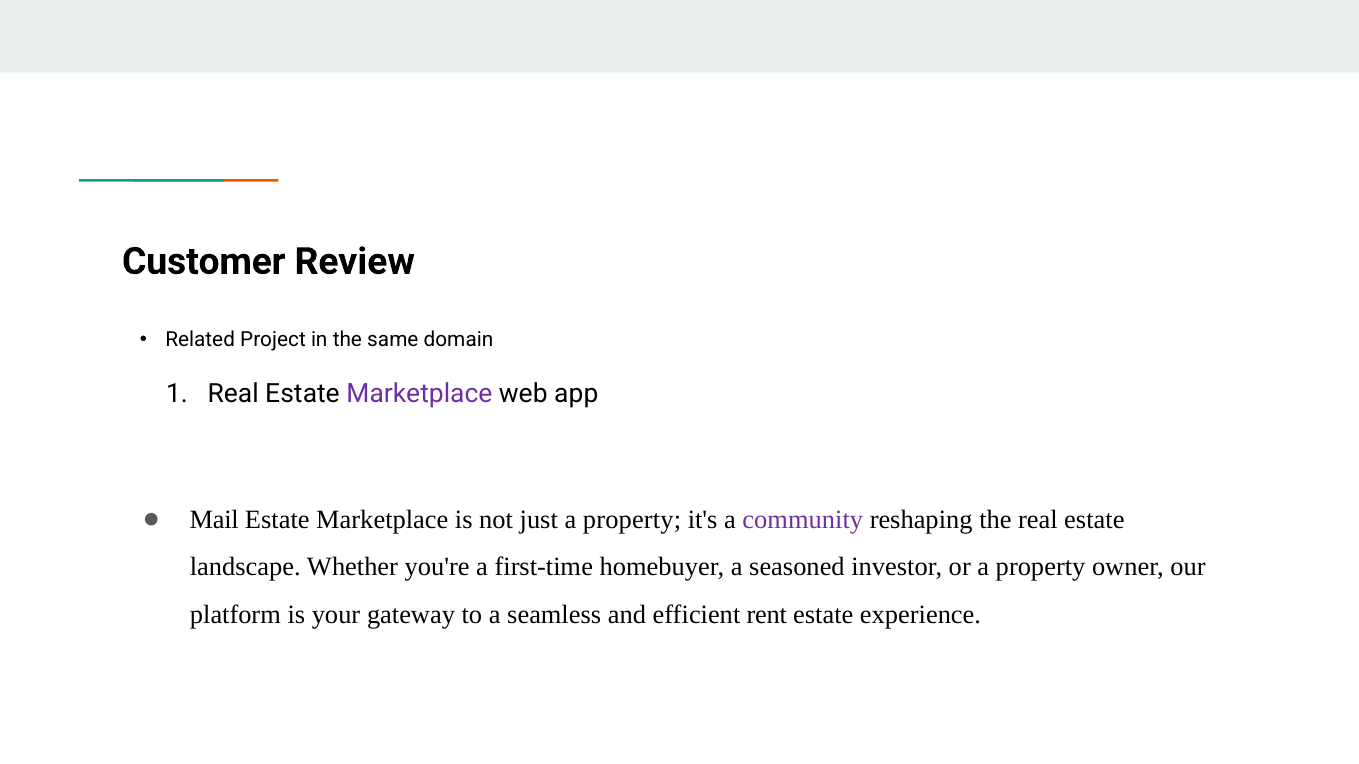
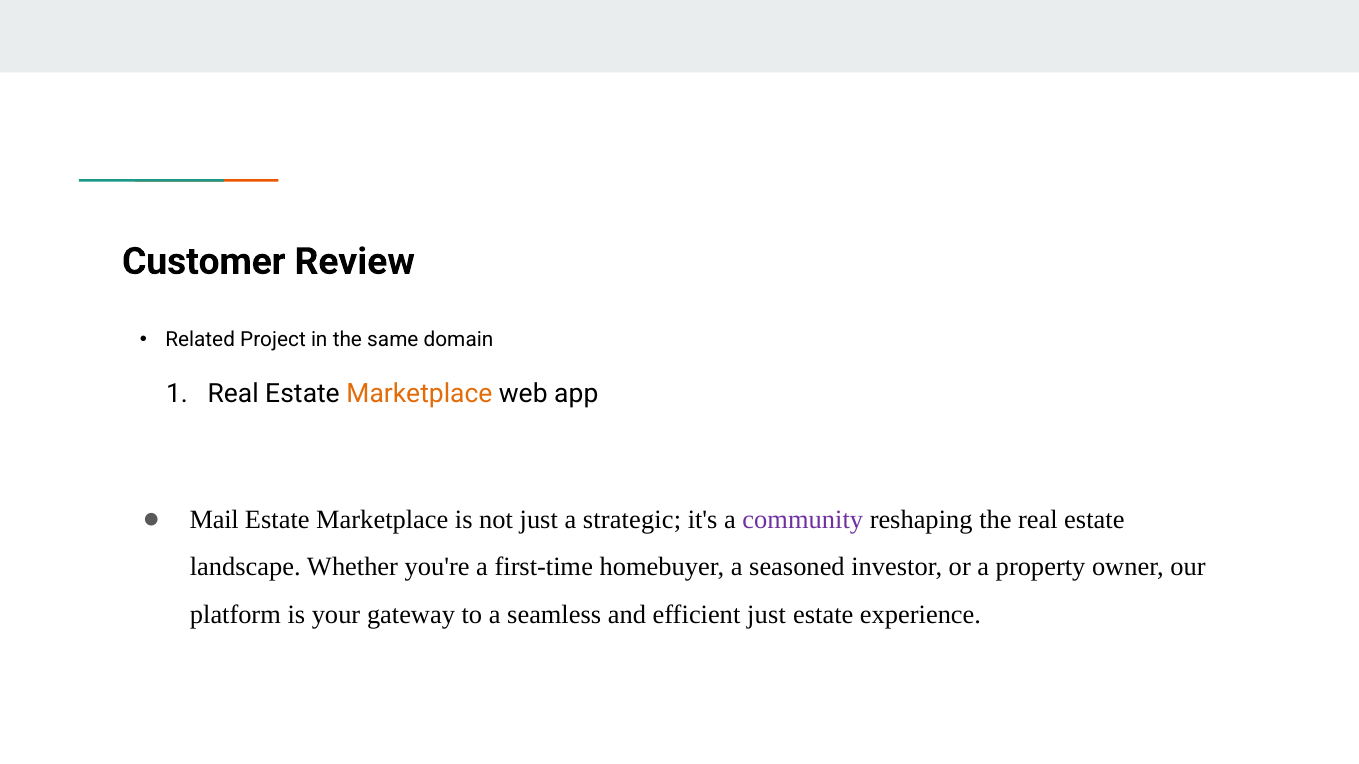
Marketplace at (419, 394) colour: purple -> orange
just a property: property -> strategic
efficient rent: rent -> just
